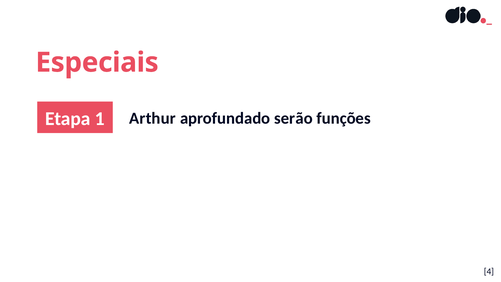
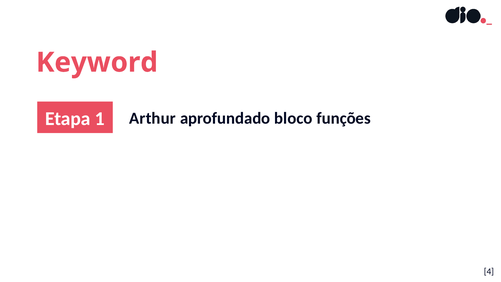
Especiais: Especiais -> Keyword
serão: serão -> bloco
